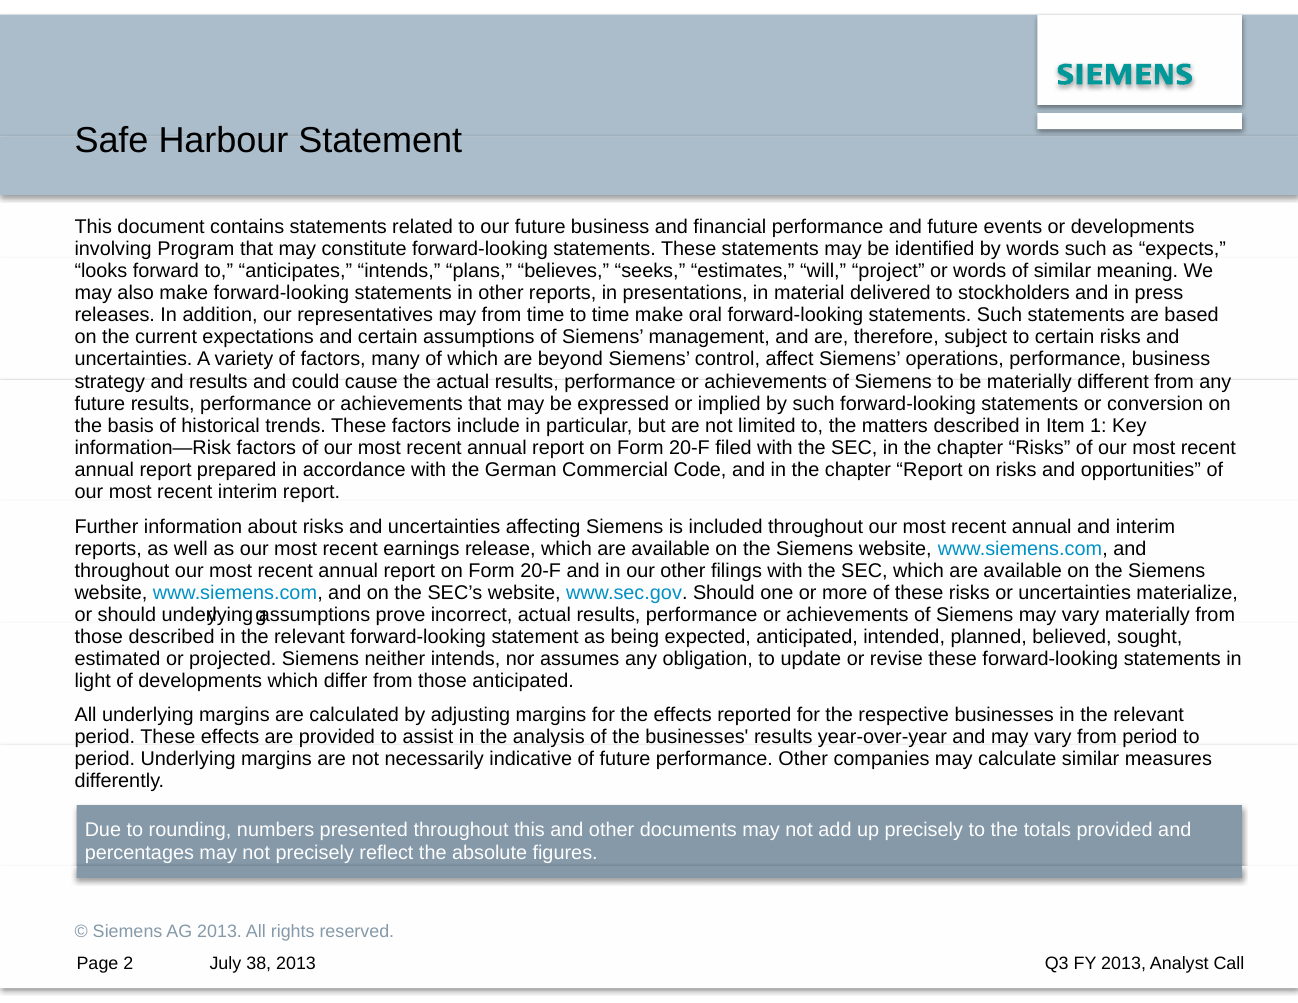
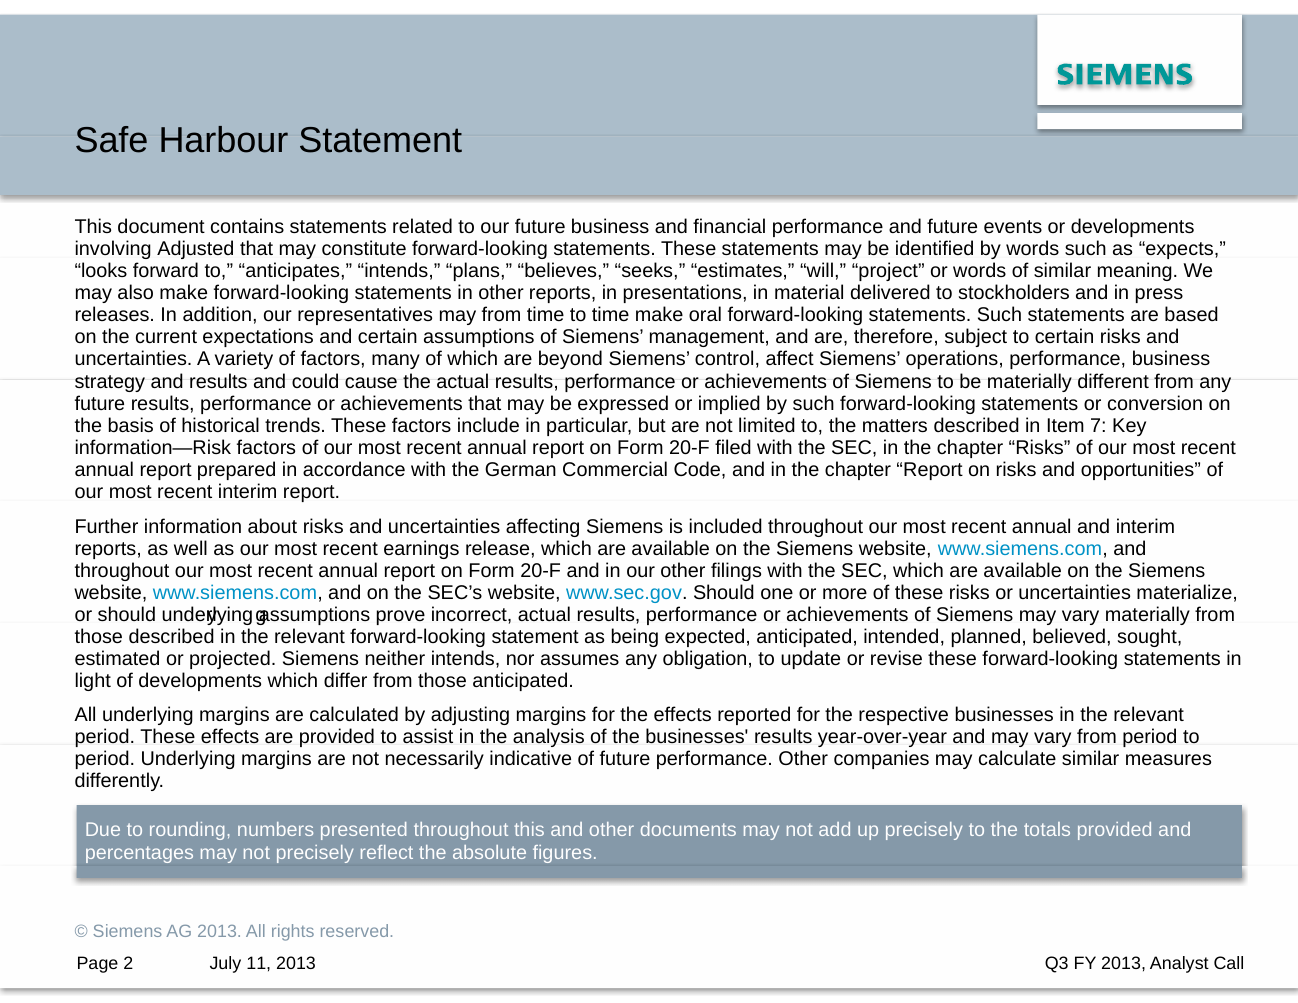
Program: Program -> Adjusted
1: 1 -> 7
38: 38 -> 11
